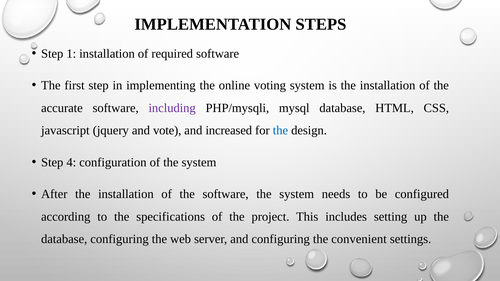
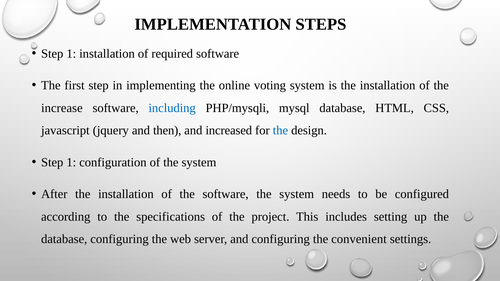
accurate: accurate -> increase
including colour: purple -> blue
vote: vote -> then
4 at (71, 162): 4 -> 1
